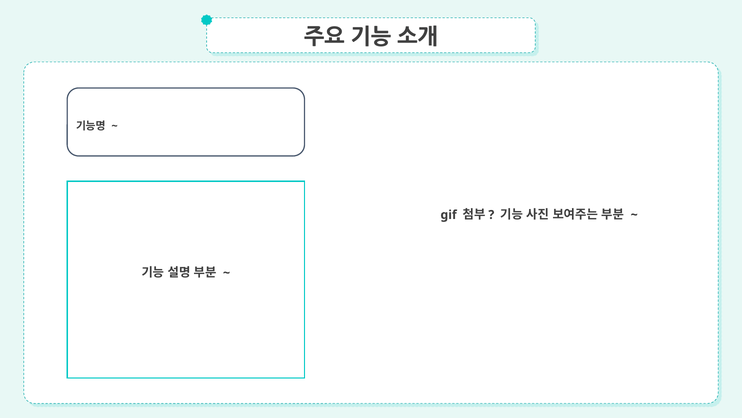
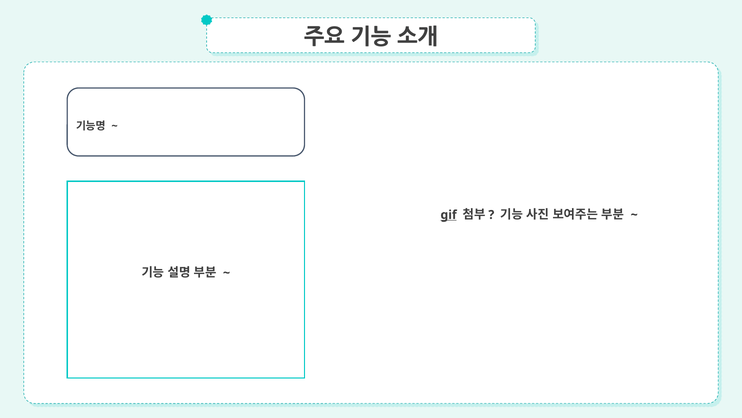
gif underline: none -> present
